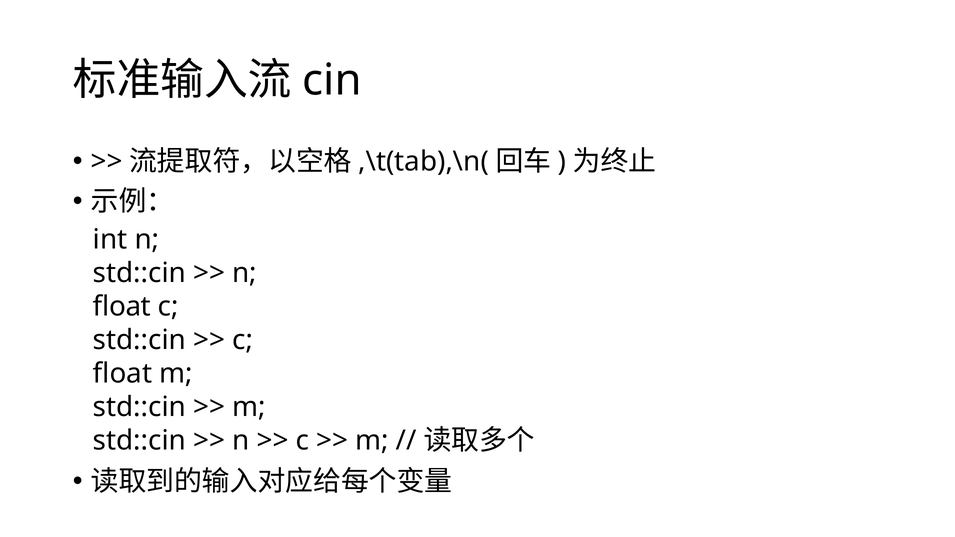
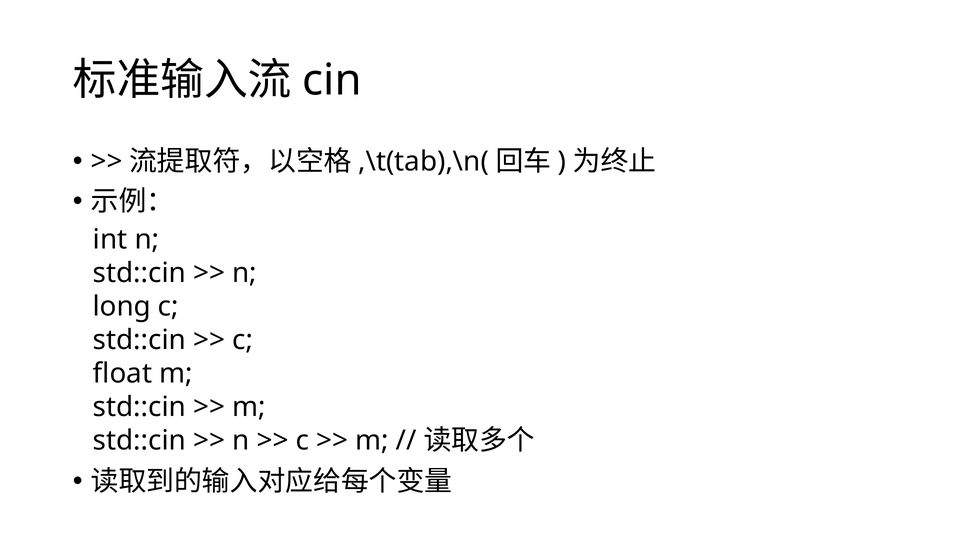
float at (122, 307): float -> long
